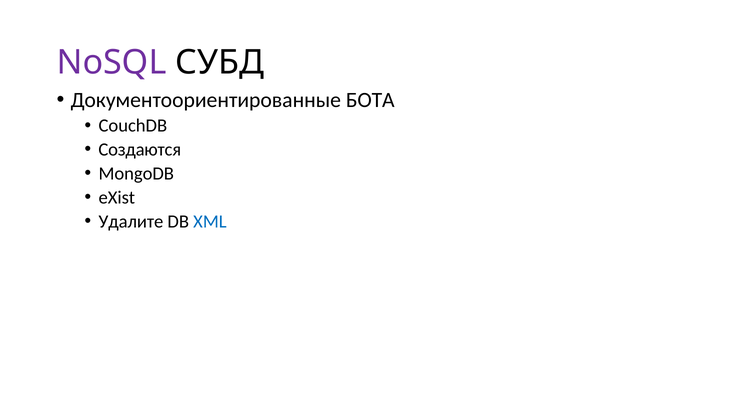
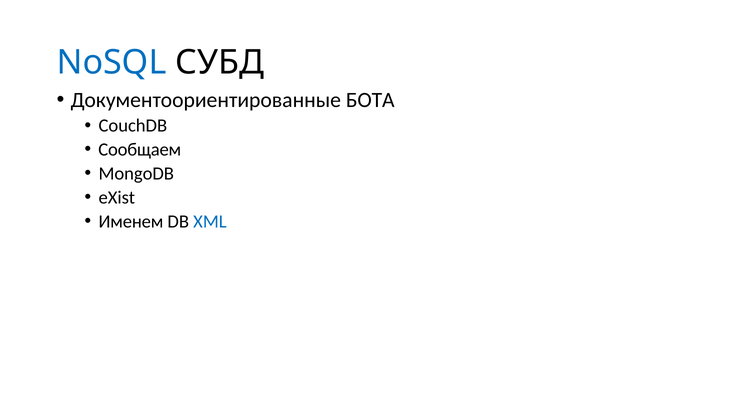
NoSQL colour: purple -> blue
Создаются: Создаются -> Сообщаем
Удалите: Удалите -> Именем
